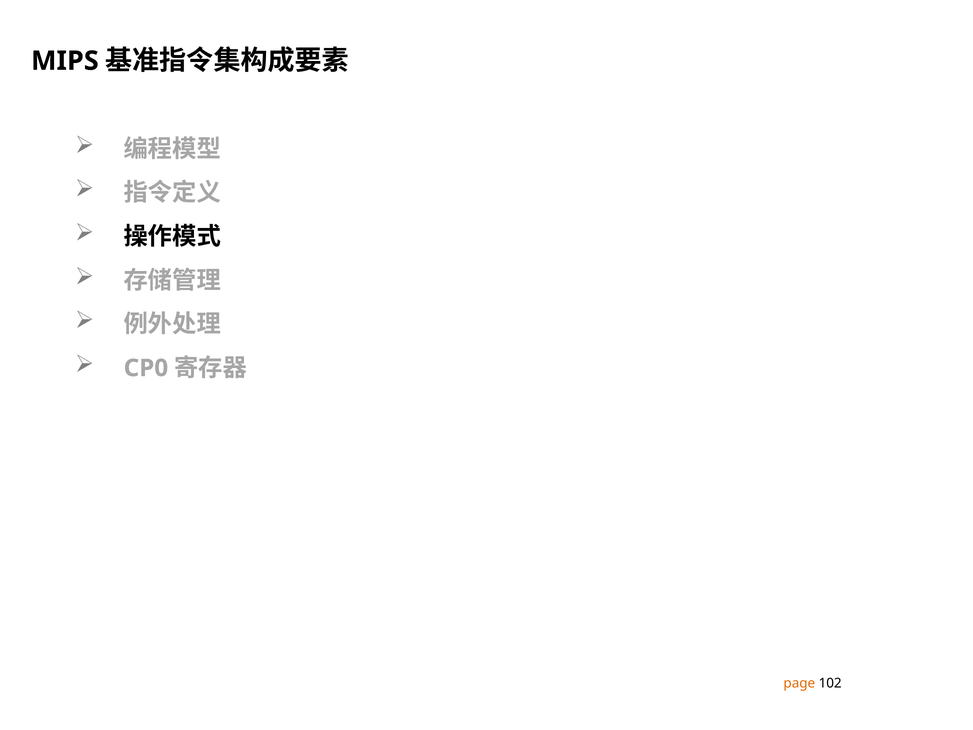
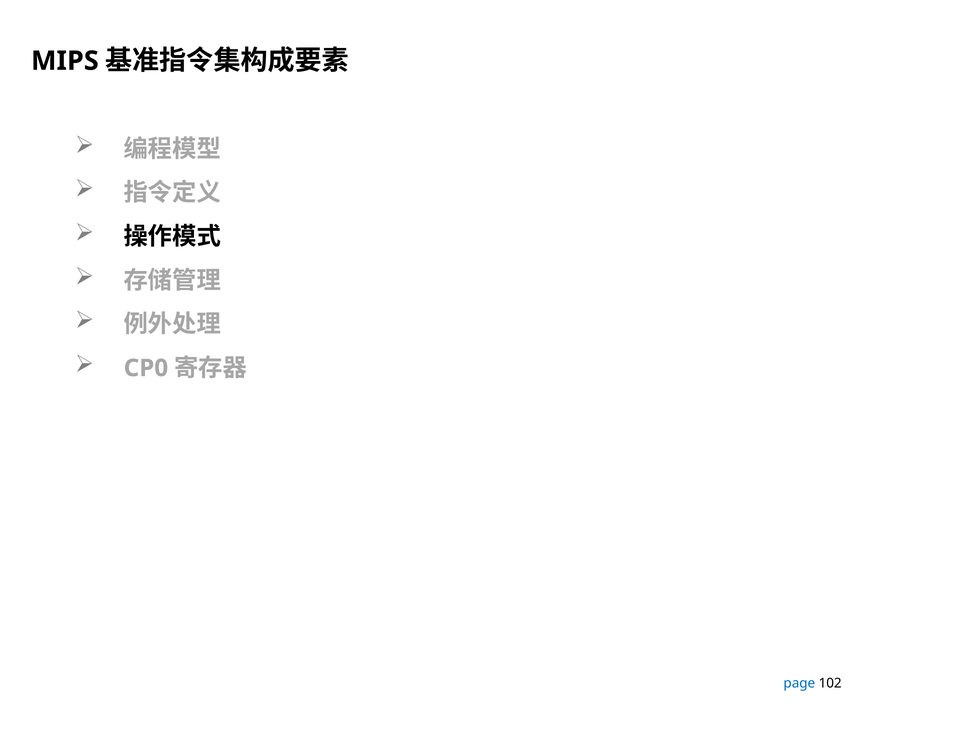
page colour: orange -> blue
